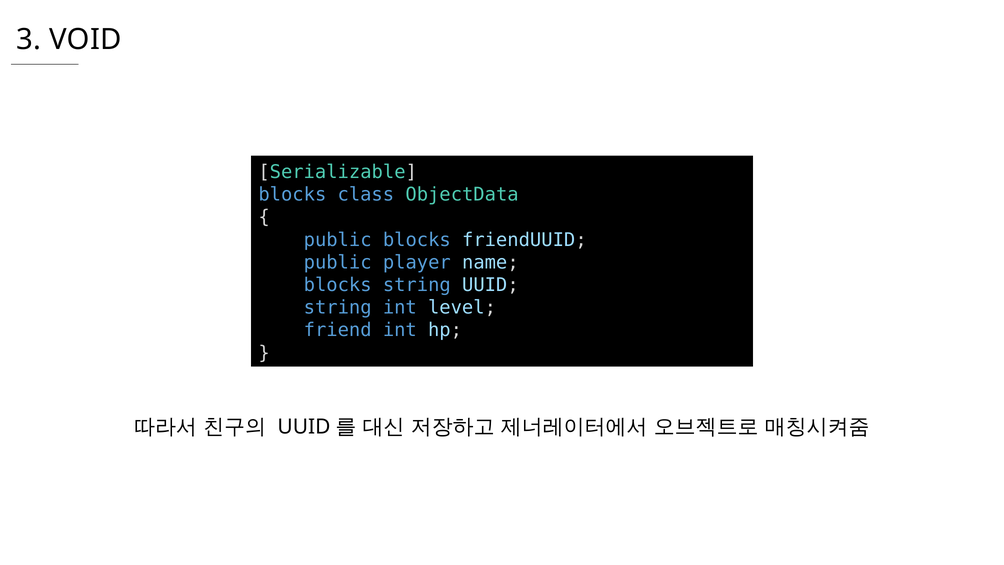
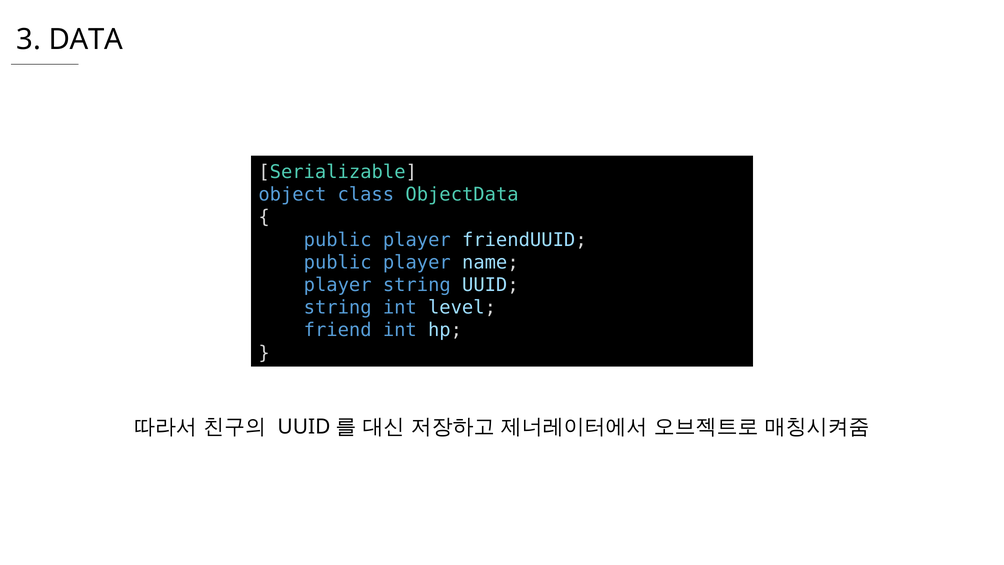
VOID: VOID -> DATA
blocks at (292, 195): blocks -> object
blocks at (417, 240): blocks -> player
blocks at (338, 285): blocks -> player
